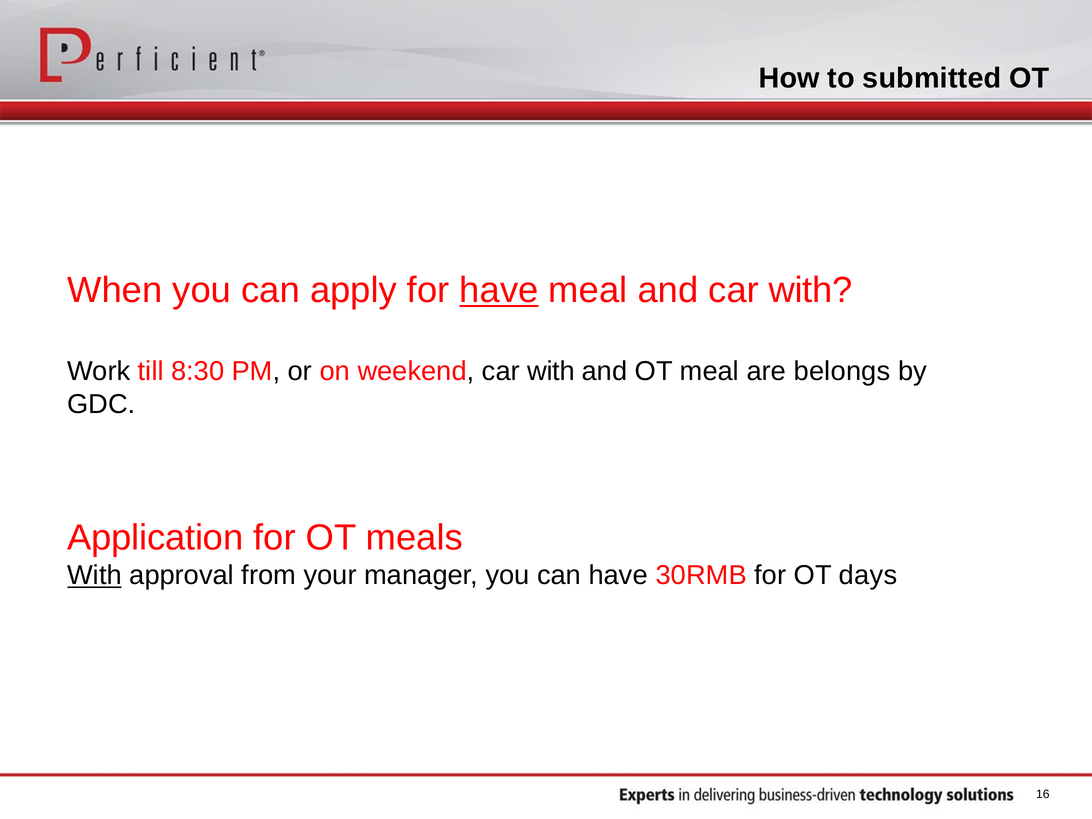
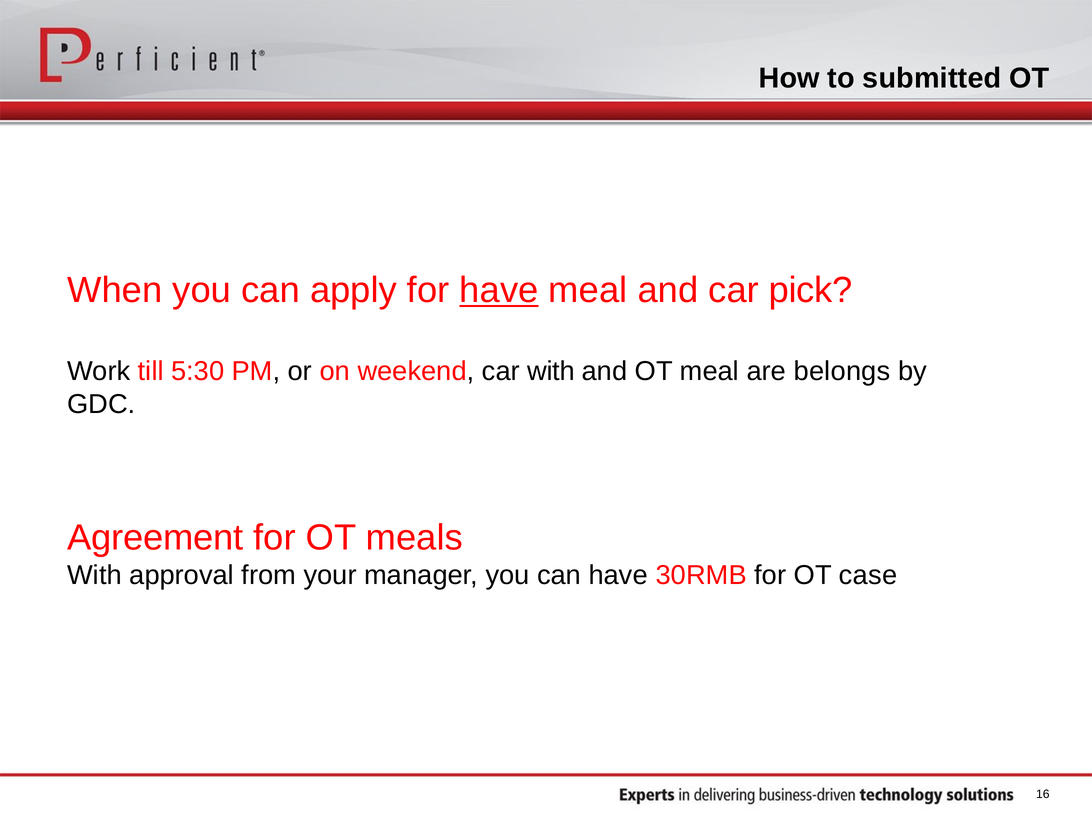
and car with: with -> pick
8:30: 8:30 -> 5:30
Application: Application -> Agreement
With at (95, 575) underline: present -> none
days: days -> case
